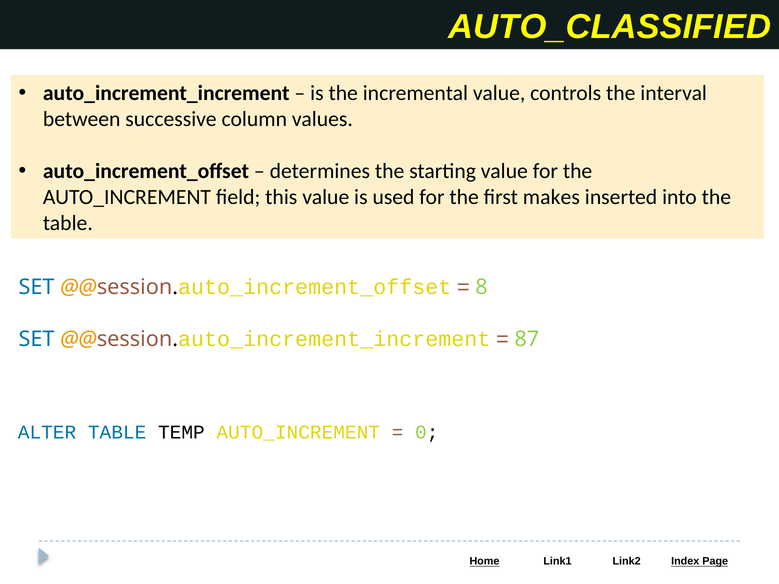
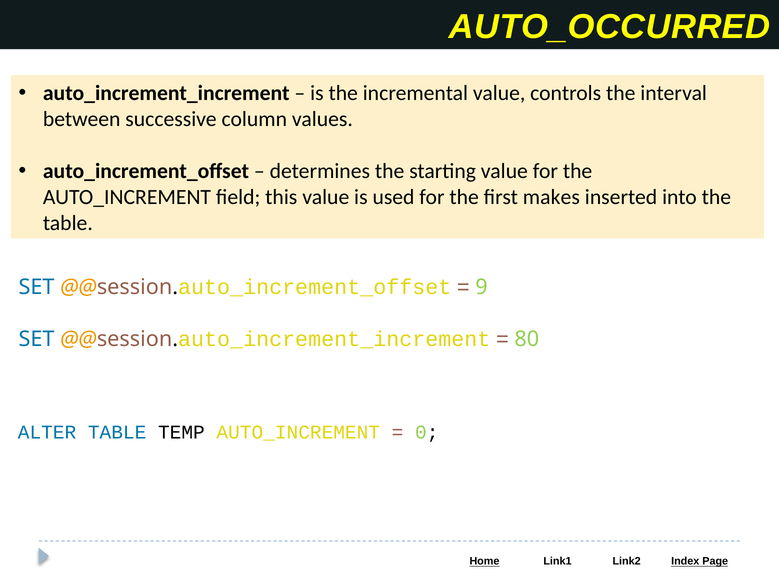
AUTO_CLASSIFIED: AUTO_CLASSIFIED -> AUTO_OCCURRED
8: 8 -> 9
87: 87 -> 80
